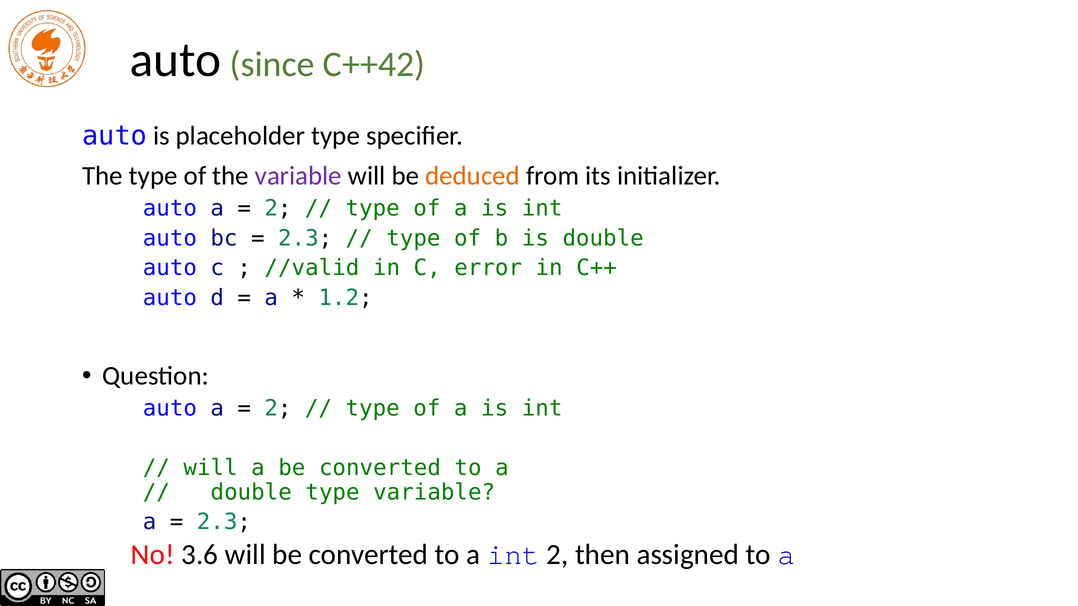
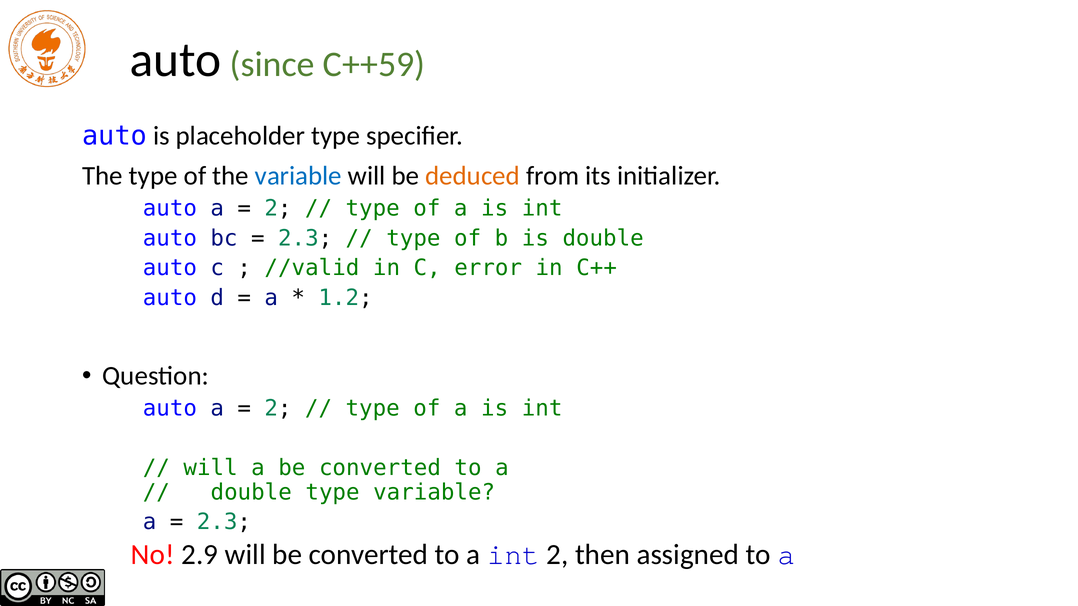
C++42: C++42 -> C++59
variable at (298, 176) colour: purple -> blue
3.6: 3.6 -> 2.9
